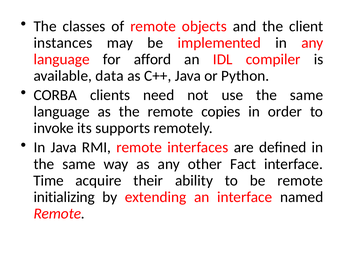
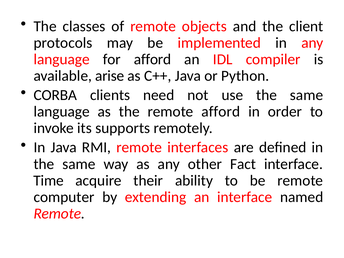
instances: instances -> protocols
data: data -> arise
remote copies: copies -> afford
initializing: initializing -> computer
